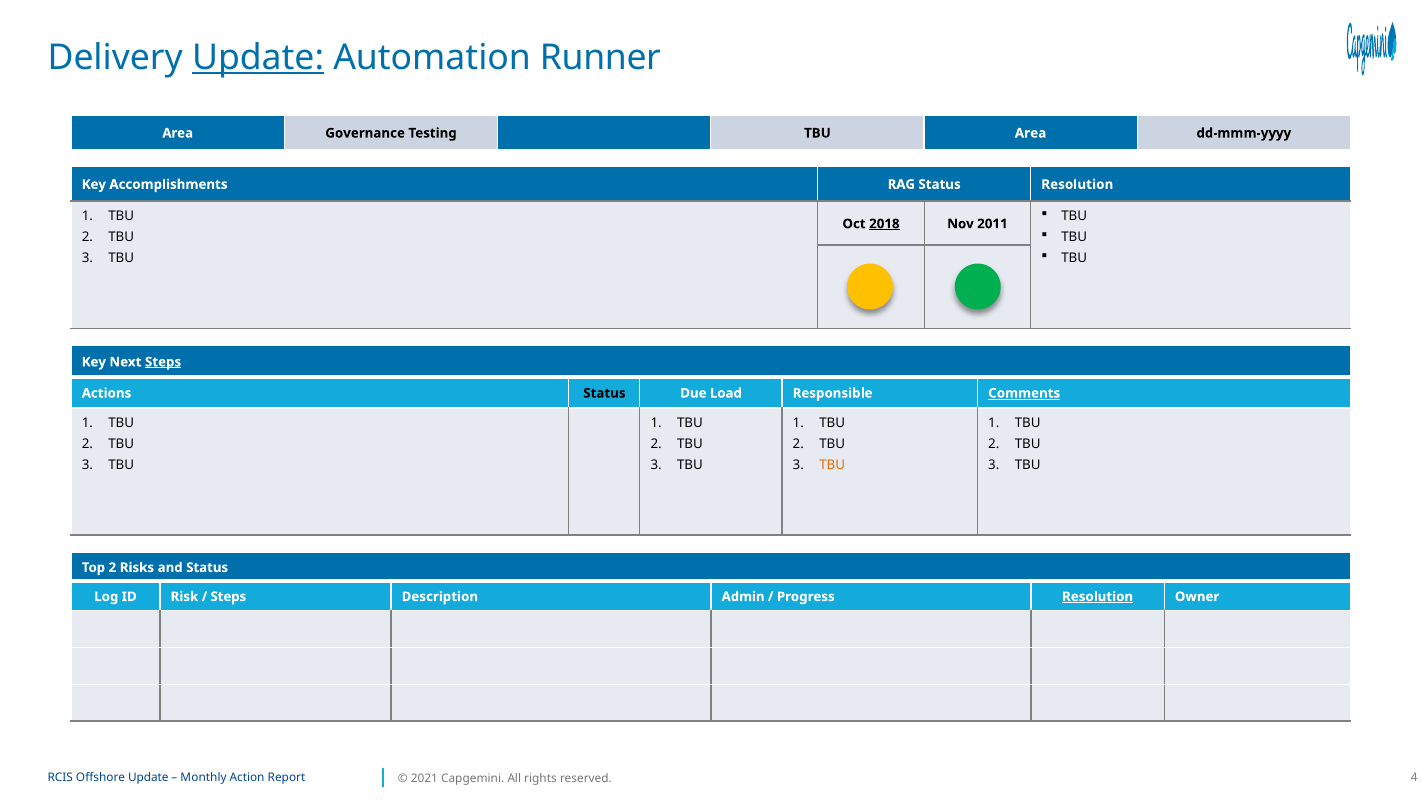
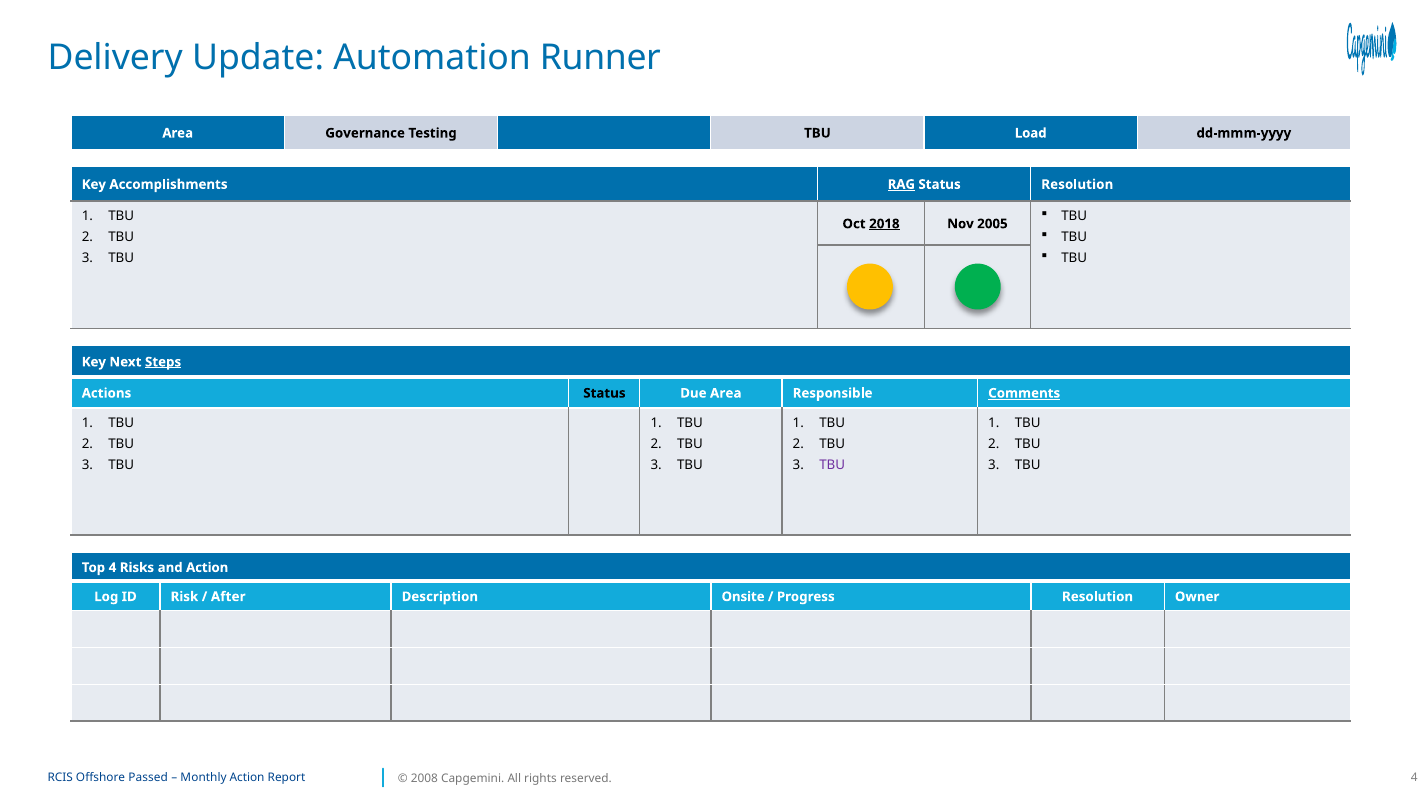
Update at (258, 58) underline: present -> none
TBU Area: Area -> Load
RAG underline: none -> present
2011: 2011 -> 2005
Due Load: Load -> Area
TBU at (832, 465) colour: orange -> purple
Top 2: 2 -> 4
and Status: Status -> Action
Steps at (228, 597): Steps -> After
Admin: Admin -> Onsite
Resolution at (1098, 597) underline: present -> none
Update at (148, 777): Update -> Passed
2021: 2021 -> 2008
